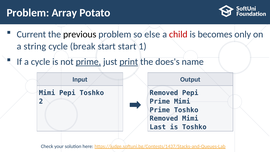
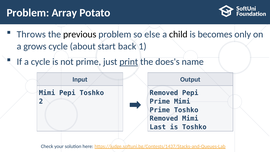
Current: Current -> Throws
child colour: red -> black
string: string -> grows
break: break -> about
start start: start -> back
prime at (88, 62) underline: present -> none
